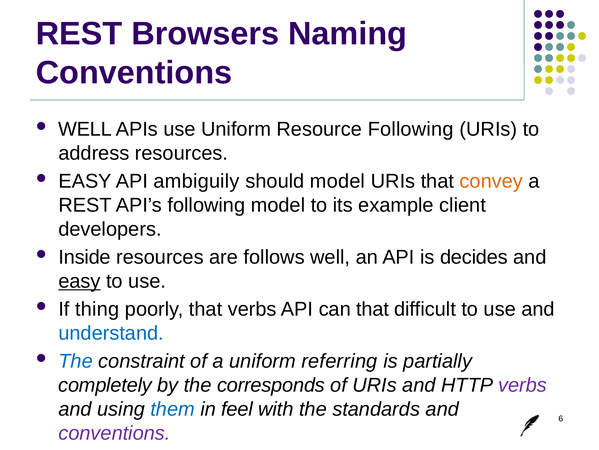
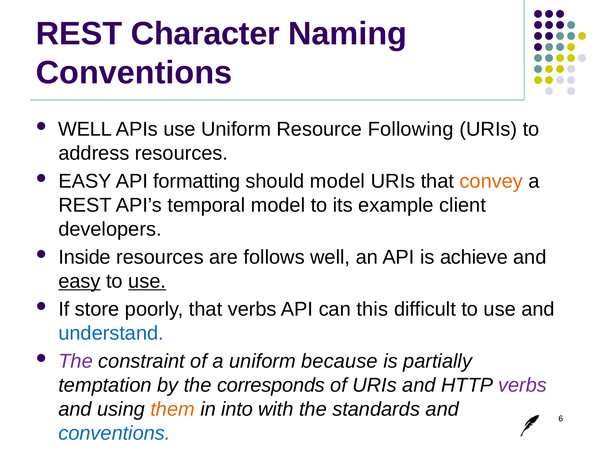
Browsers: Browsers -> Character
ambiguily: ambiguily -> formatting
API’s following: following -> temporal
decides: decides -> achieve
use at (147, 281) underline: none -> present
thing: thing -> store
can that: that -> this
The at (76, 361) colour: blue -> purple
referring: referring -> because
completely: completely -> temptation
them colour: blue -> orange
feel: feel -> into
conventions at (114, 432) colour: purple -> blue
